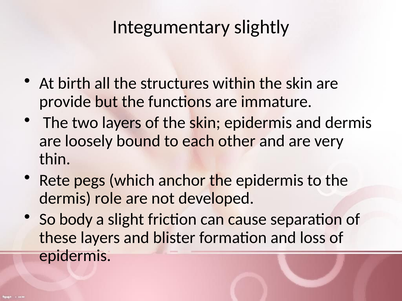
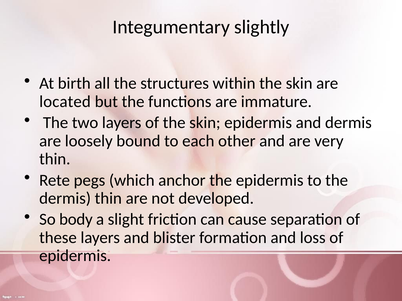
provide: provide -> located
dermis role: role -> thin
